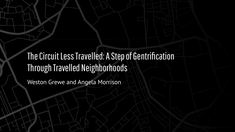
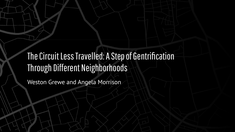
Through Travelled: Travelled -> Different
